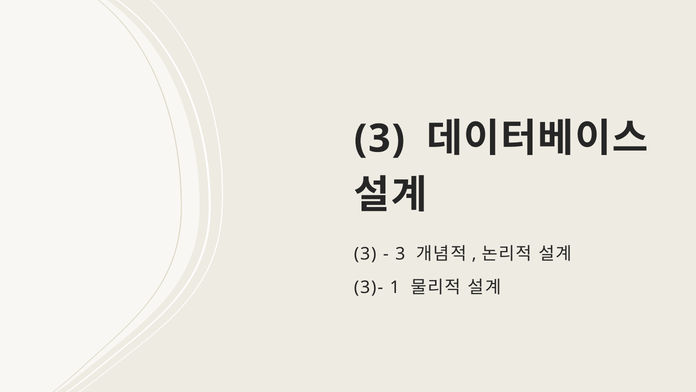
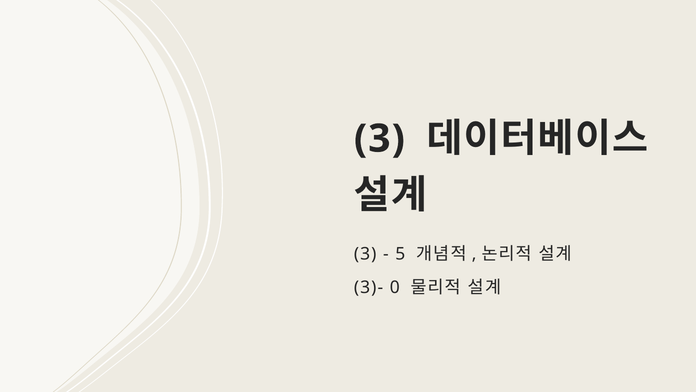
3 at (400, 253): 3 -> 5
1: 1 -> 0
